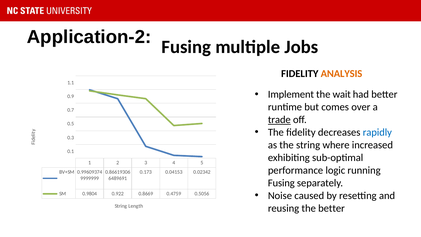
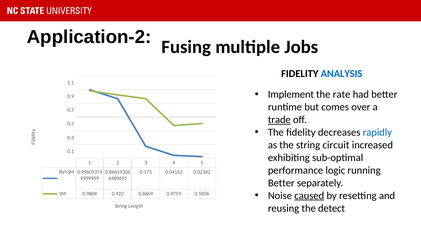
ANALYSIS colour: orange -> blue
wait: wait -> rate
where: where -> circuit
Fusing at (281, 183): Fusing -> Better
caused underline: none -> present
the better: better -> detect
